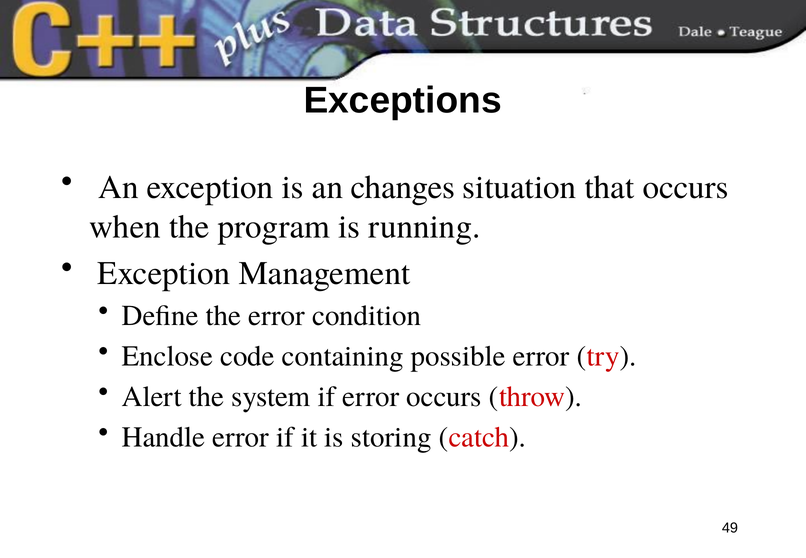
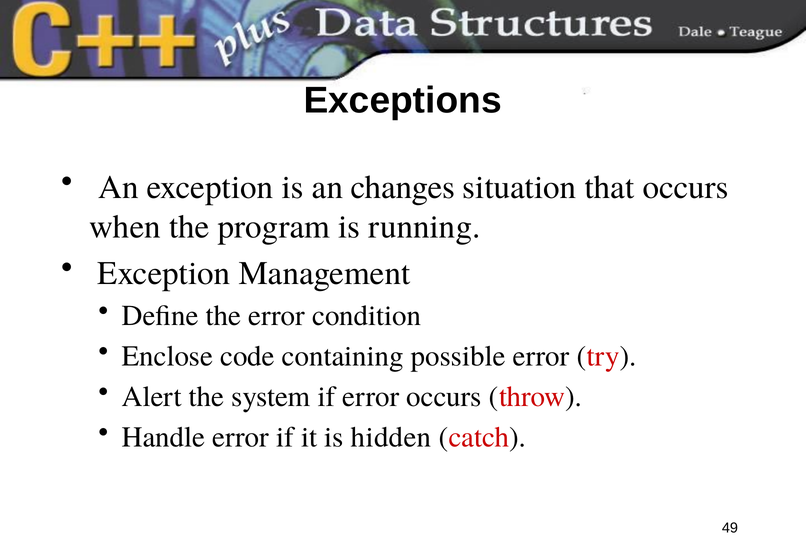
storing: storing -> hidden
